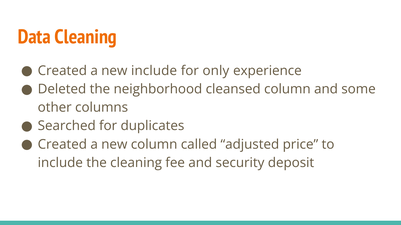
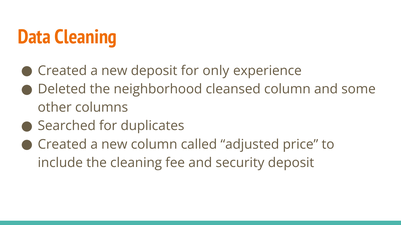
new include: include -> deposit
